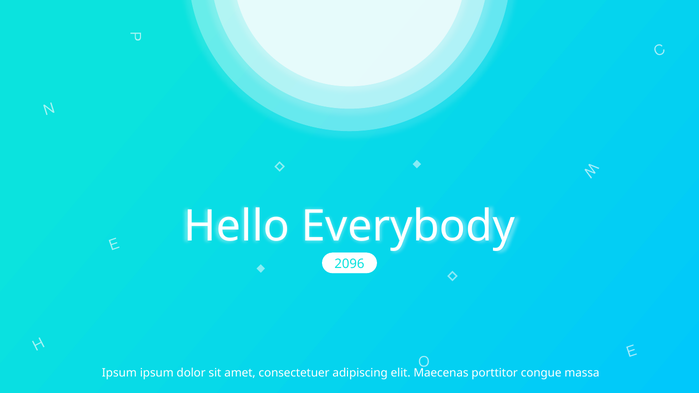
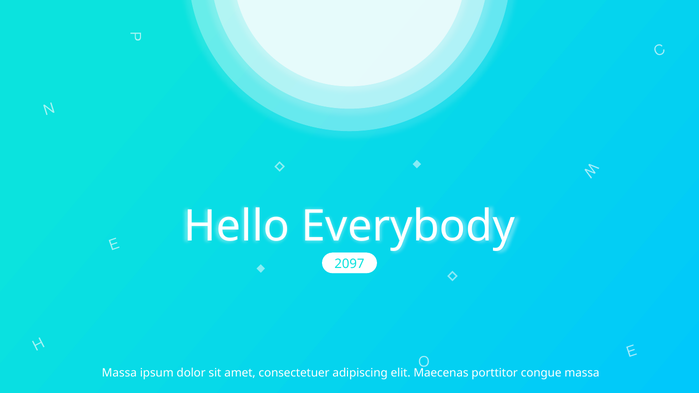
2096: 2096 -> 2097
Ipsum at (119, 373): Ipsum -> Massa
